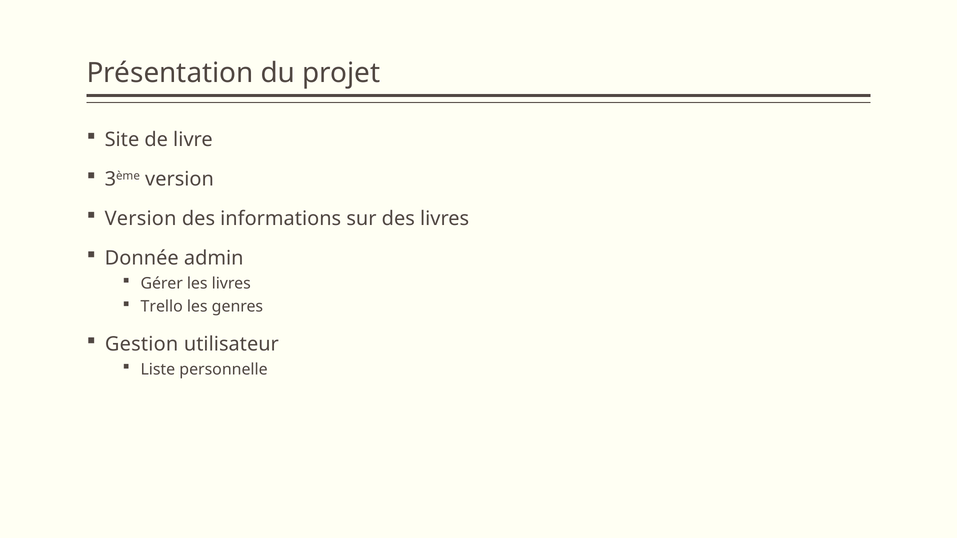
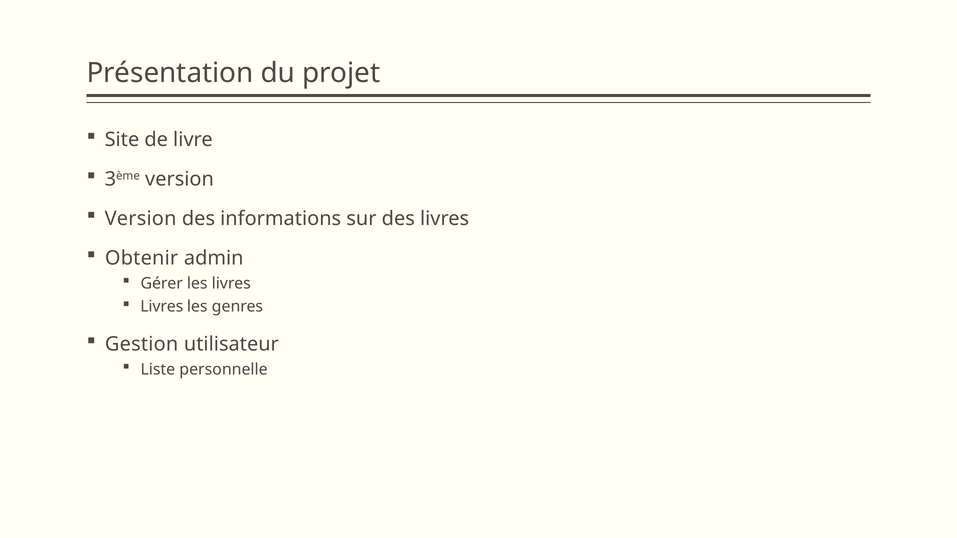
Donnée: Donnée -> Obtenir
Trello at (162, 307): Trello -> Livres
